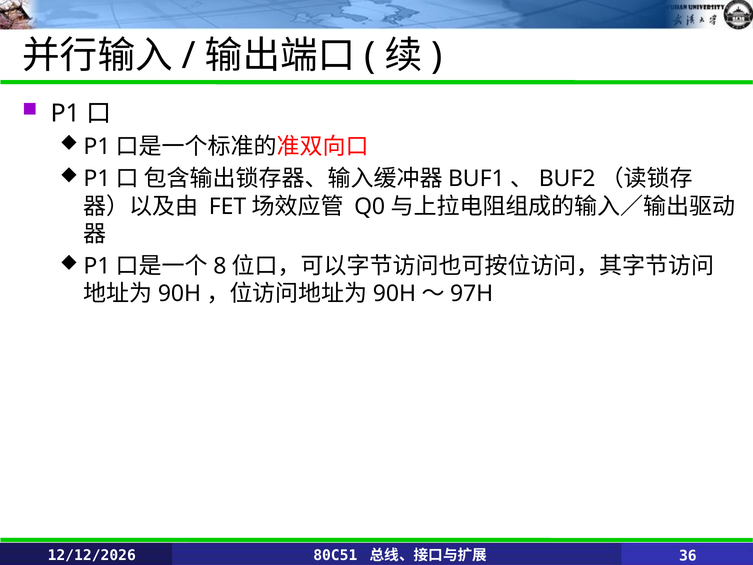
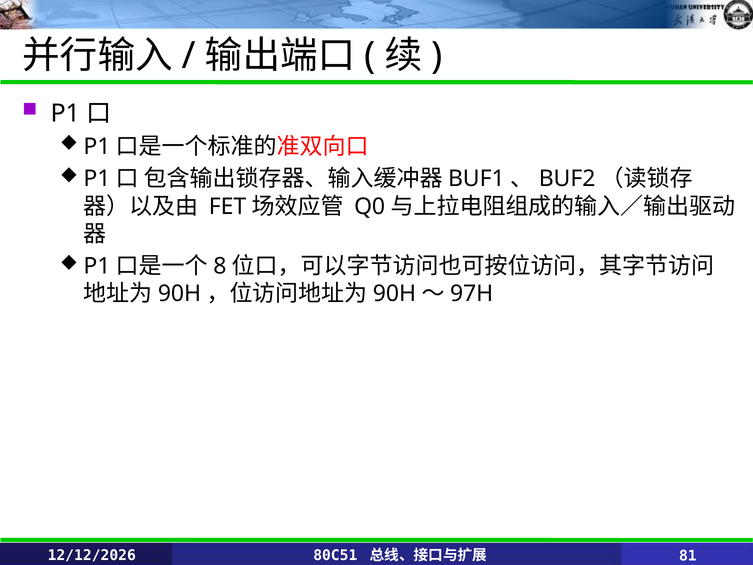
36: 36 -> 81
